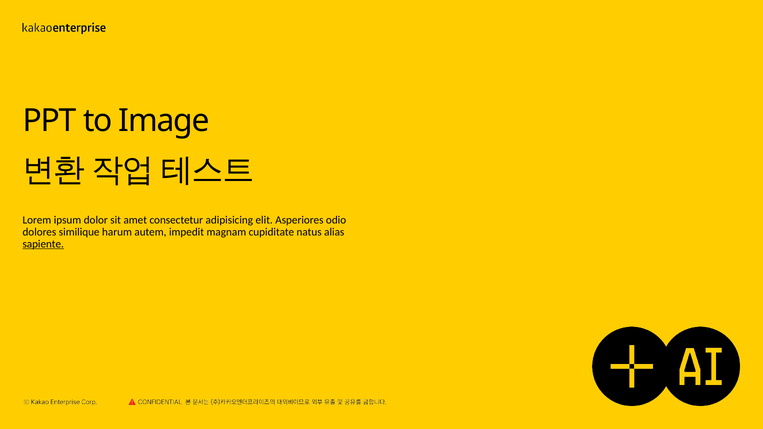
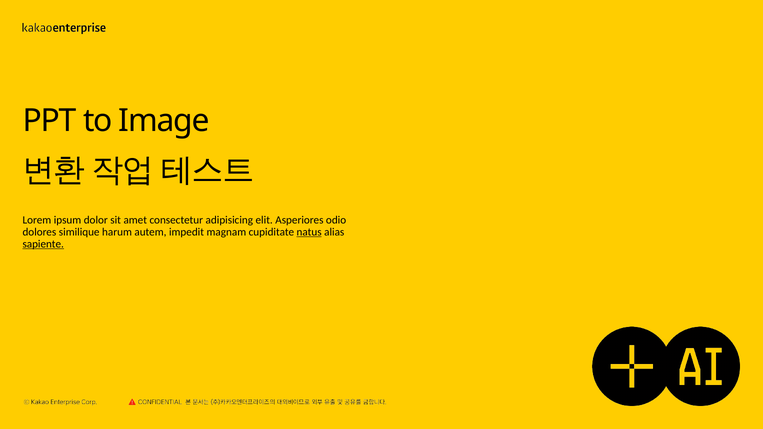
natus underline: none -> present
